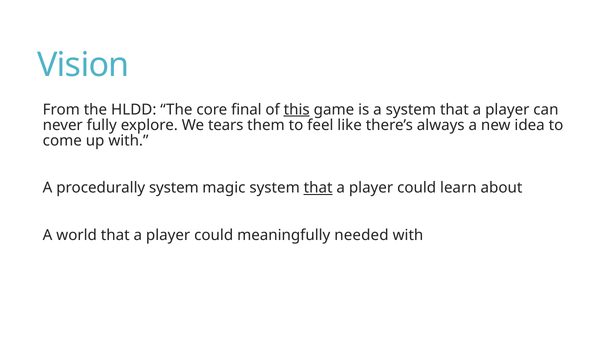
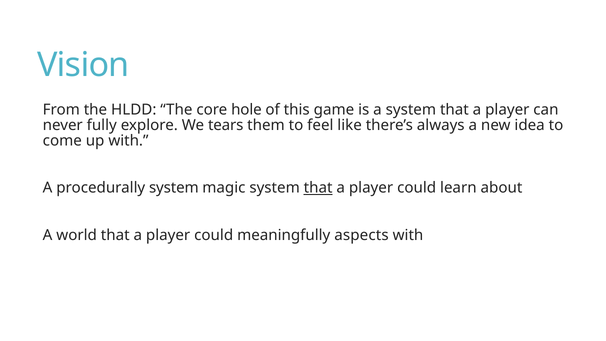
final: final -> hole
this underline: present -> none
needed: needed -> aspects
